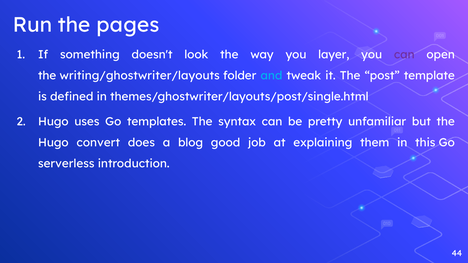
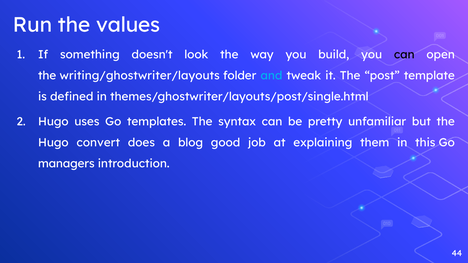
pages: pages -> values
layer: layer -> build
can at (404, 55) colour: purple -> black
serverless: serverless -> managers
